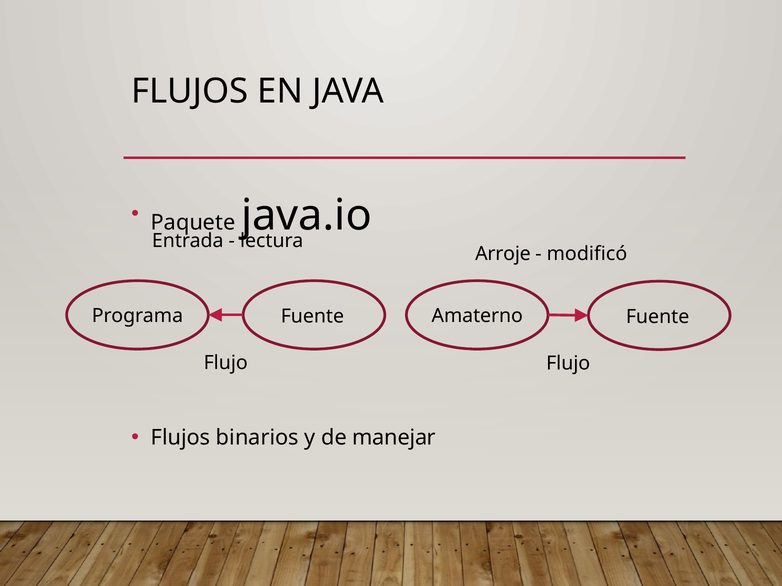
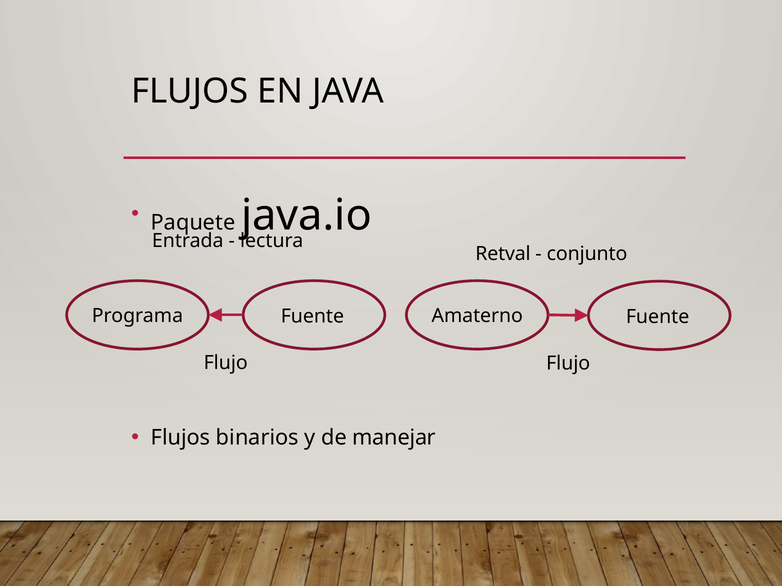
Arroje: Arroje -> Retval
modificó: modificó -> conjunto
